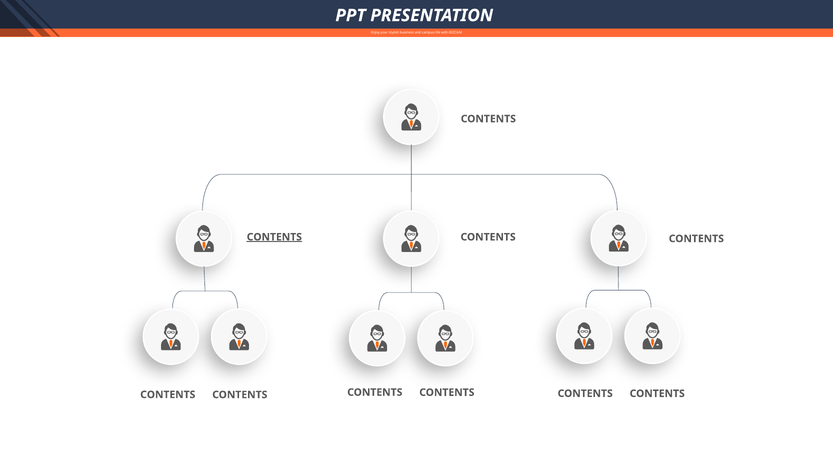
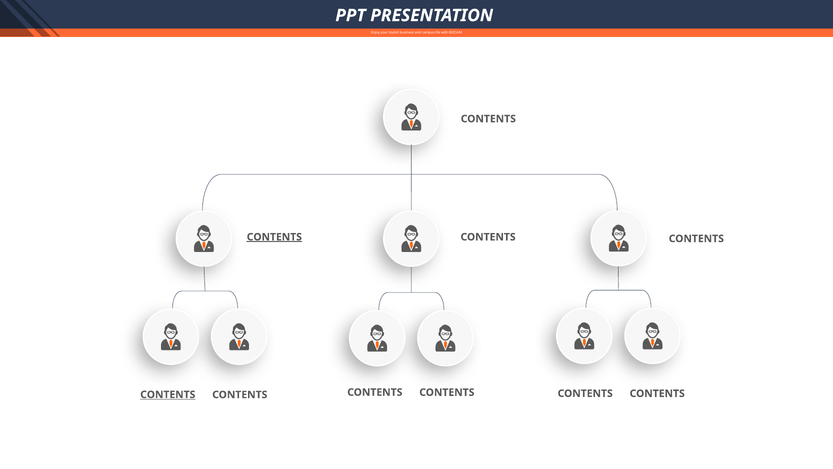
CONTENTS at (168, 394) underline: none -> present
